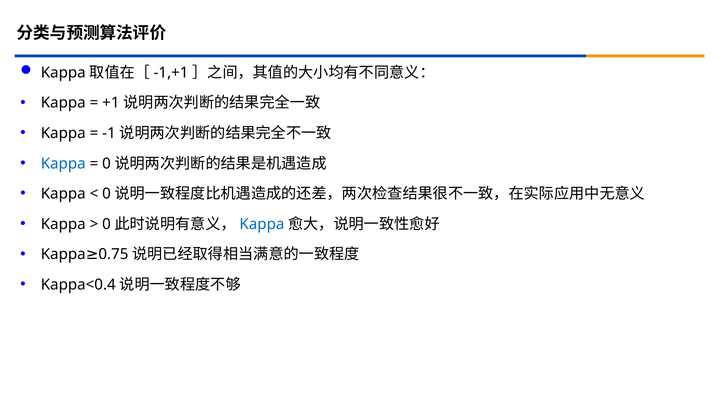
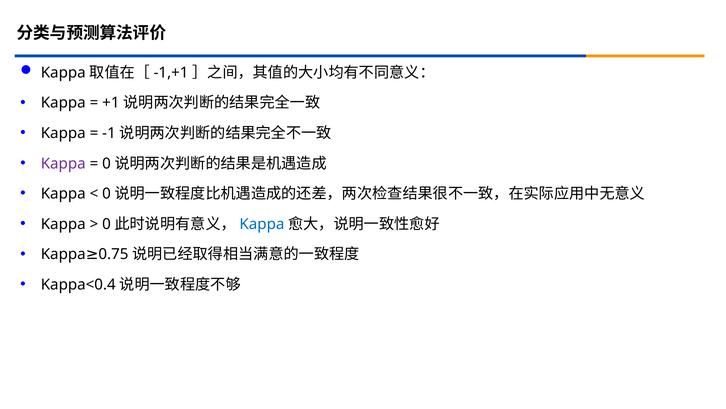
Kappa at (63, 163) colour: blue -> purple
